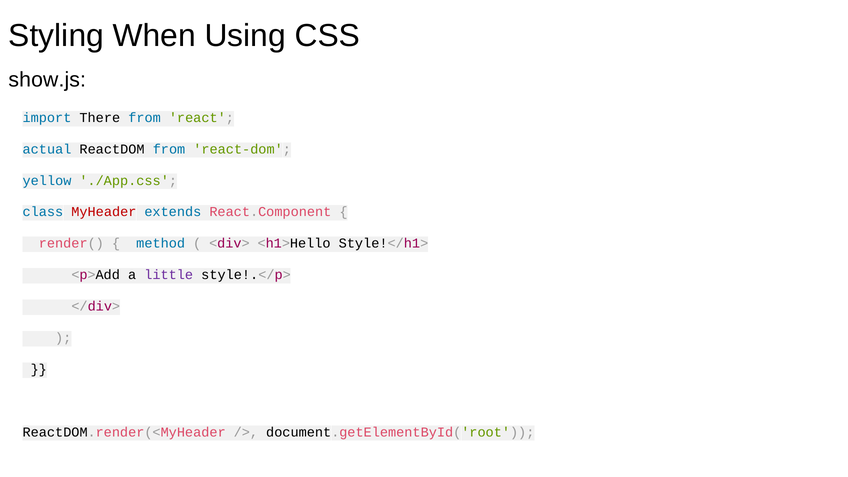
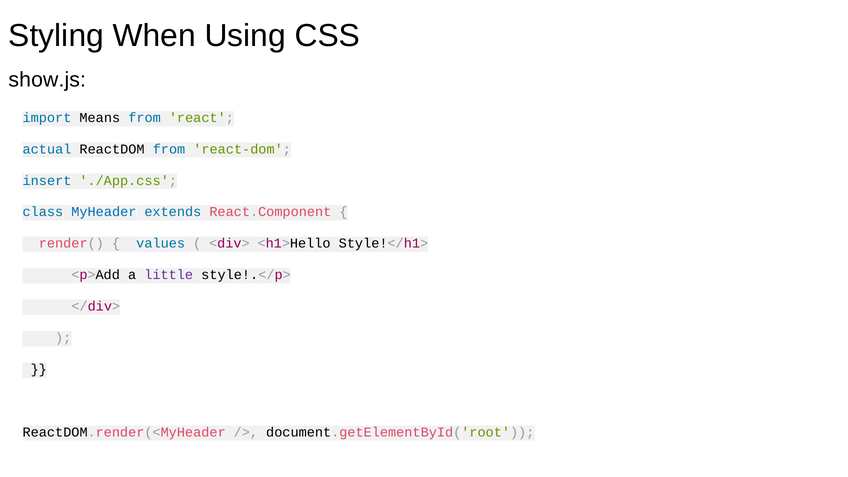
There: There -> Means
yellow: yellow -> insert
MyHeader colour: red -> blue
method: method -> values
